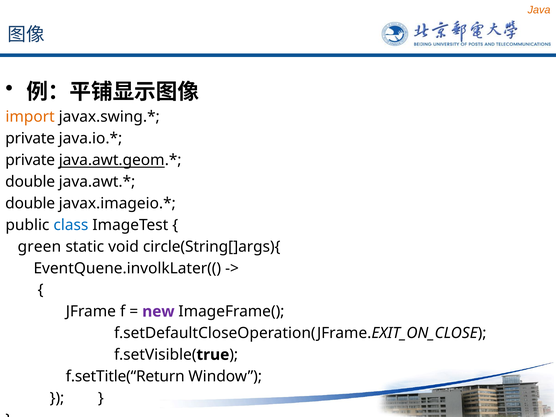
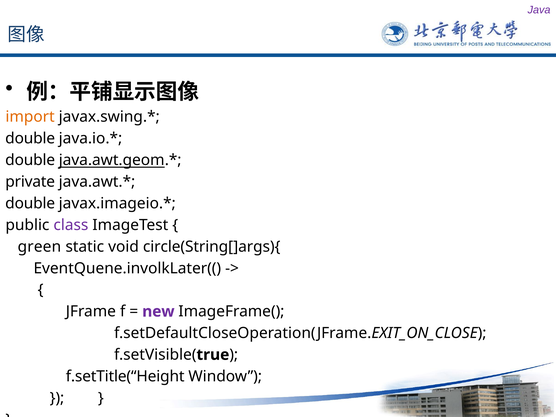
Java colour: orange -> purple
private at (30, 138): private -> double
private at (30, 160): private -> double
double at (30, 182): double -> private
class colour: blue -> purple
f.setTitle(“Return: f.setTitle(“Return -> f.setTitle(“Height
